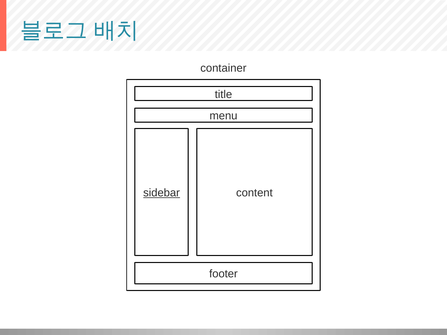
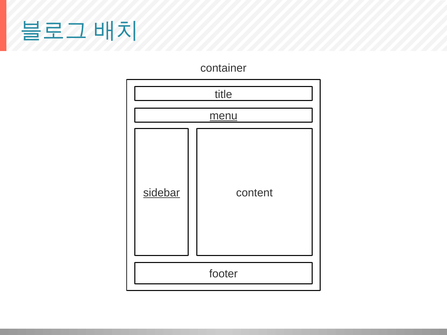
menu underline: none -> present
